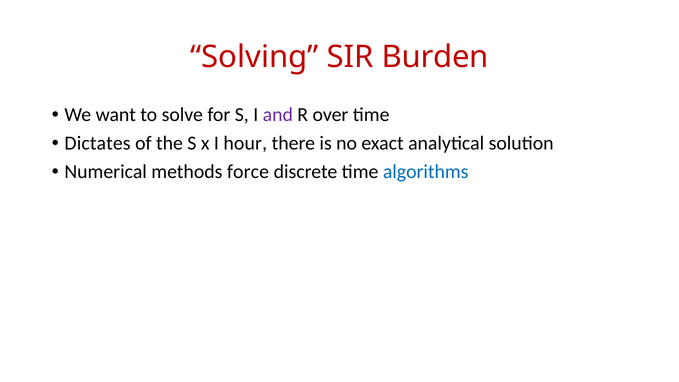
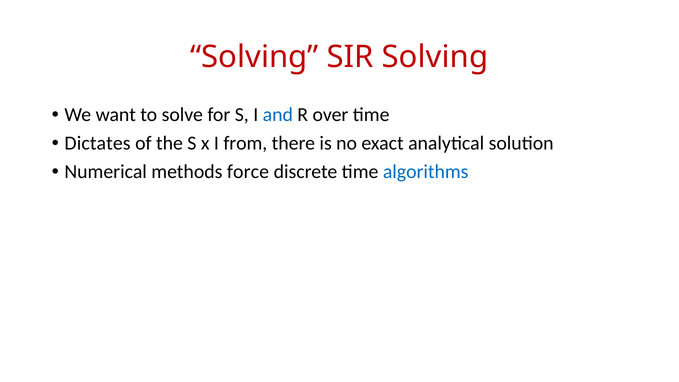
SIR Burden: Burden -> Solving
and colour: purple -> blue
hour: hour -> from
